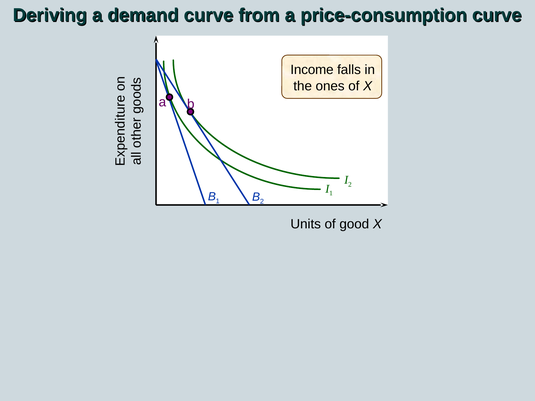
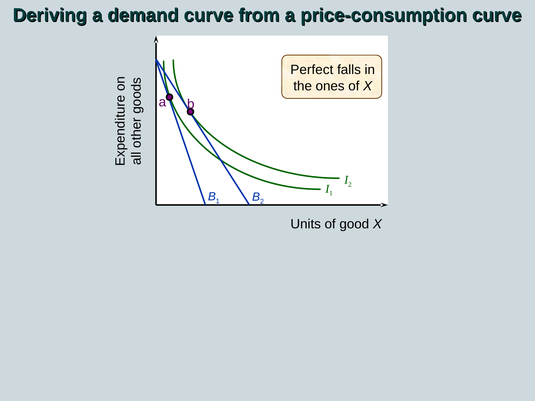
Income: Income -> Perfect
